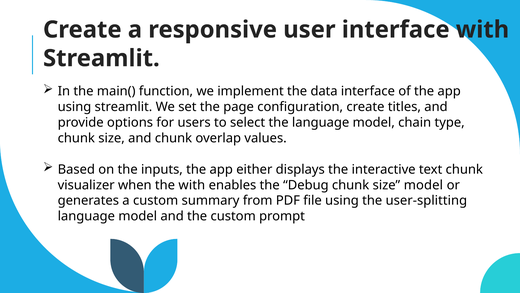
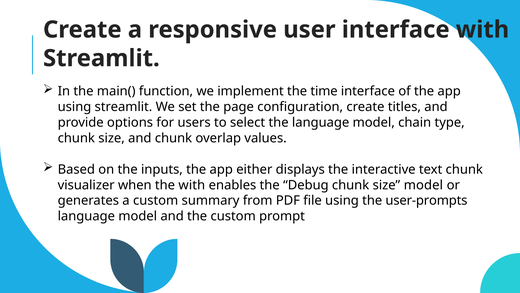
data: data -> time
user-splitting: user-splitting -> user-prompts
